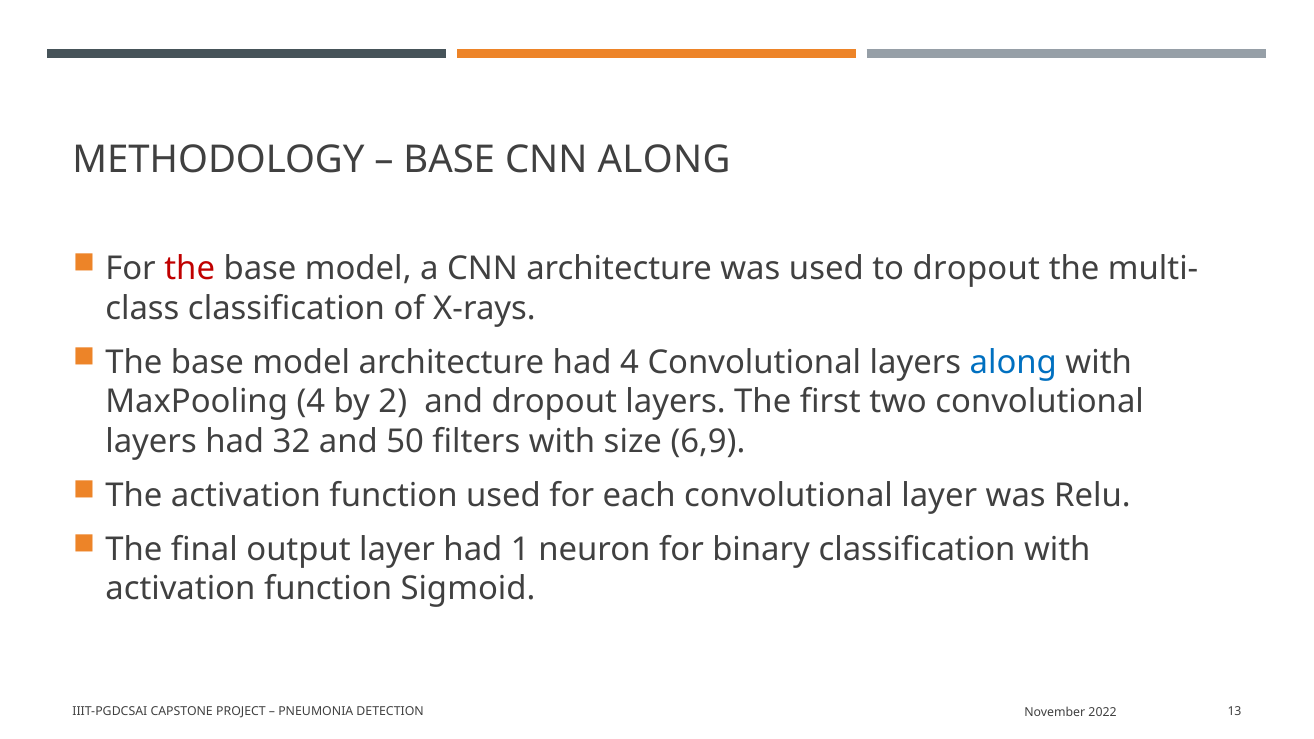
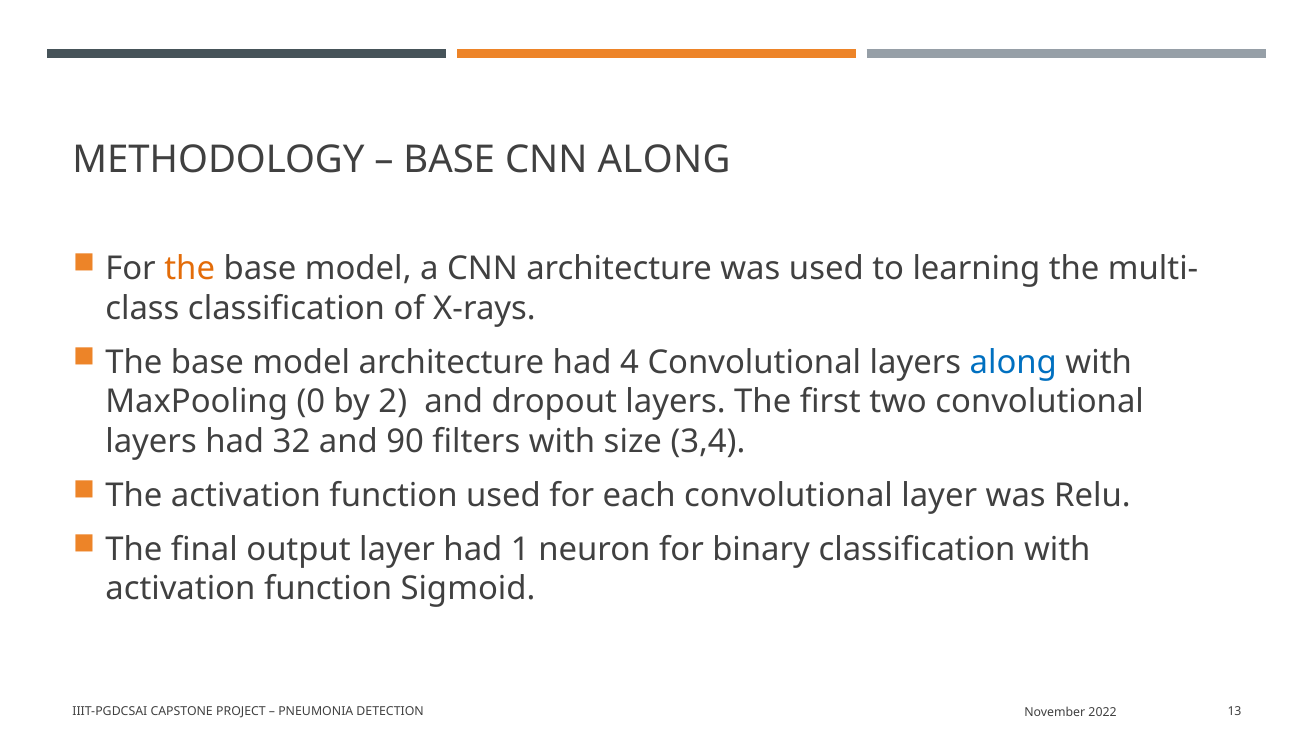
the at (190, 269) colour: red -> orange
to dropout: dropout -> learning
MaxPooling 4: 4 -> 0
50: 50 -> 90
6,9: 6,9 -> 3,4
